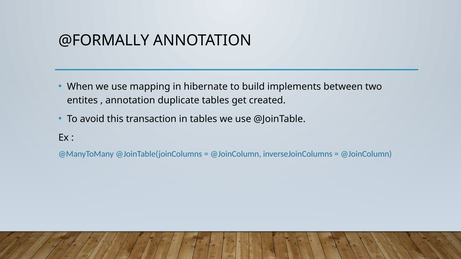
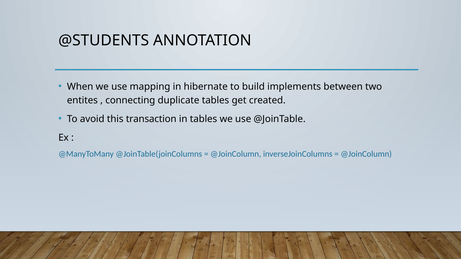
@FORMALLY: @FORMALLY -> @STUDENTS
annotation at (130, 101): annotation -> connecting
